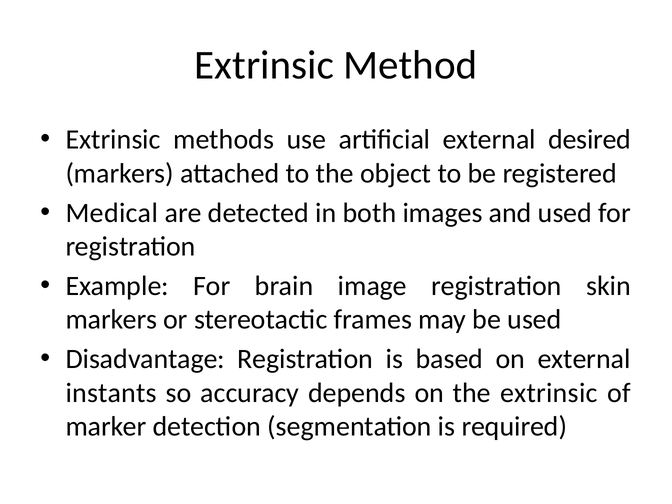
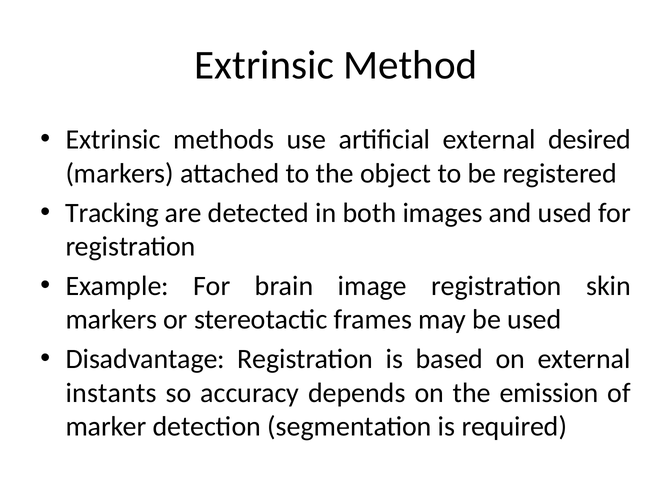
Medical: Medical -> Tracking
the extrinsic: extrinsic -> emission
